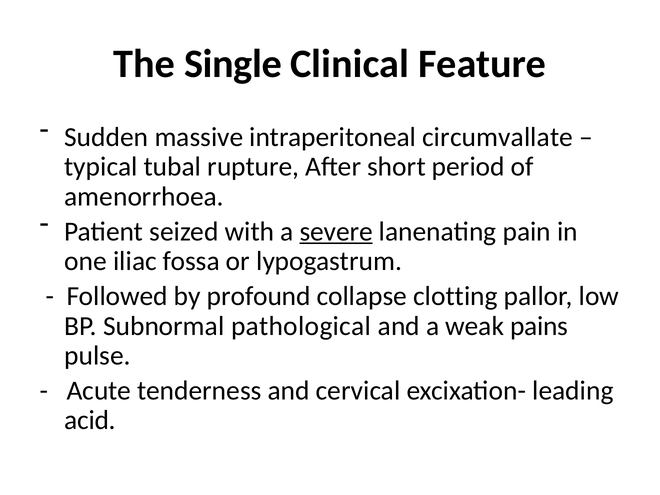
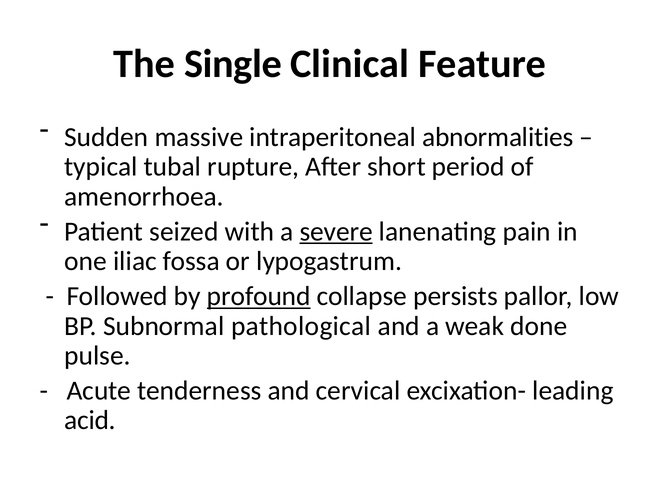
circumvallate: circumvallate -> abnormalities
profound underline: none -> present
clotting: clotting -> persists
pains: pains -> done
